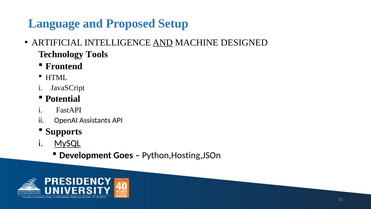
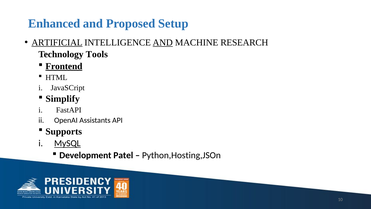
Language: Language -> Enhanced
ARTIFICIAL underline: none -> present
DESIGNED: DESIGNED -> RESEARCH
Frontend underline: none -> present
Potential: Potential -> Simplify
Goes: Goes -> Patel
